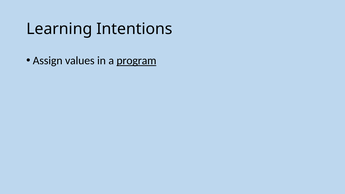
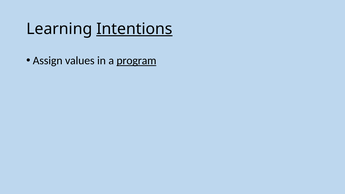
Intentions underline: none -> present
